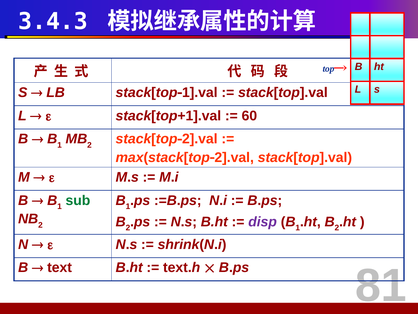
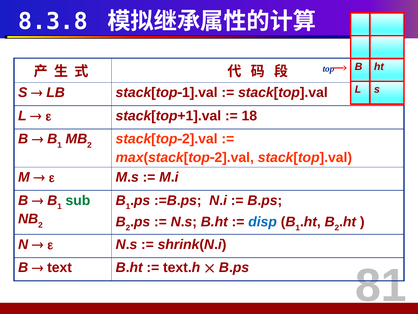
3.4.3: 3.4.3 -> 8.3.8
60: 60 -> 18
disp colour: purple -> blue
